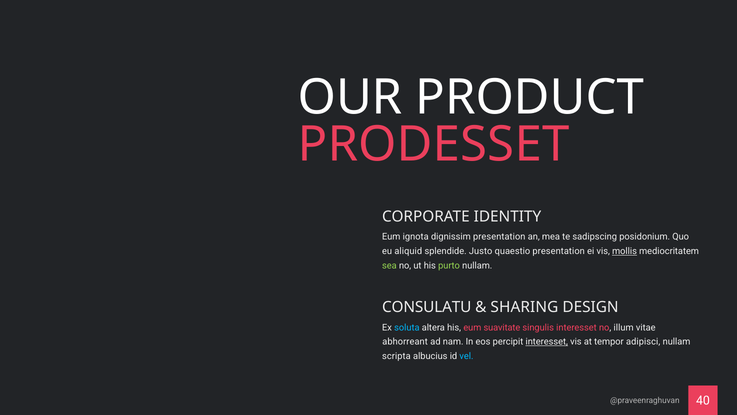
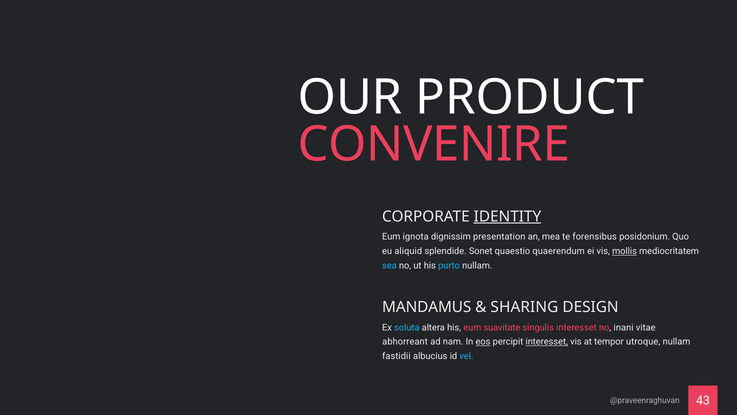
PRODESSET: PRODESSET -> CONVENIRE
IDENTITY underline: none -> present
sadipscing: sadipscing -> forensibus
Justo: Justo -> Sonet
quaestio presentation: presentation -> quaerendum
sea colour: light green -> light blue
purto colour: light green -> light blue
CONSULATU: CONSULATU -> MANDAMUS
illum: illum -> inani
eos underline: none -> present
adipisci: adipisci -> utroque
scripta: scripta -> fastidii
40: 40 -> 43
